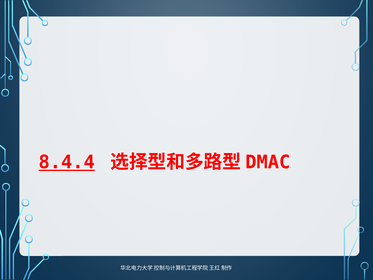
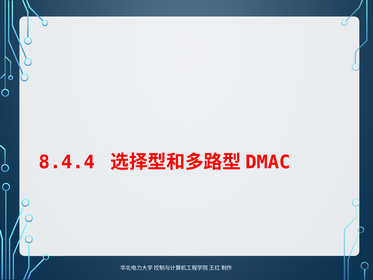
8.4.4 underline: present -> none
